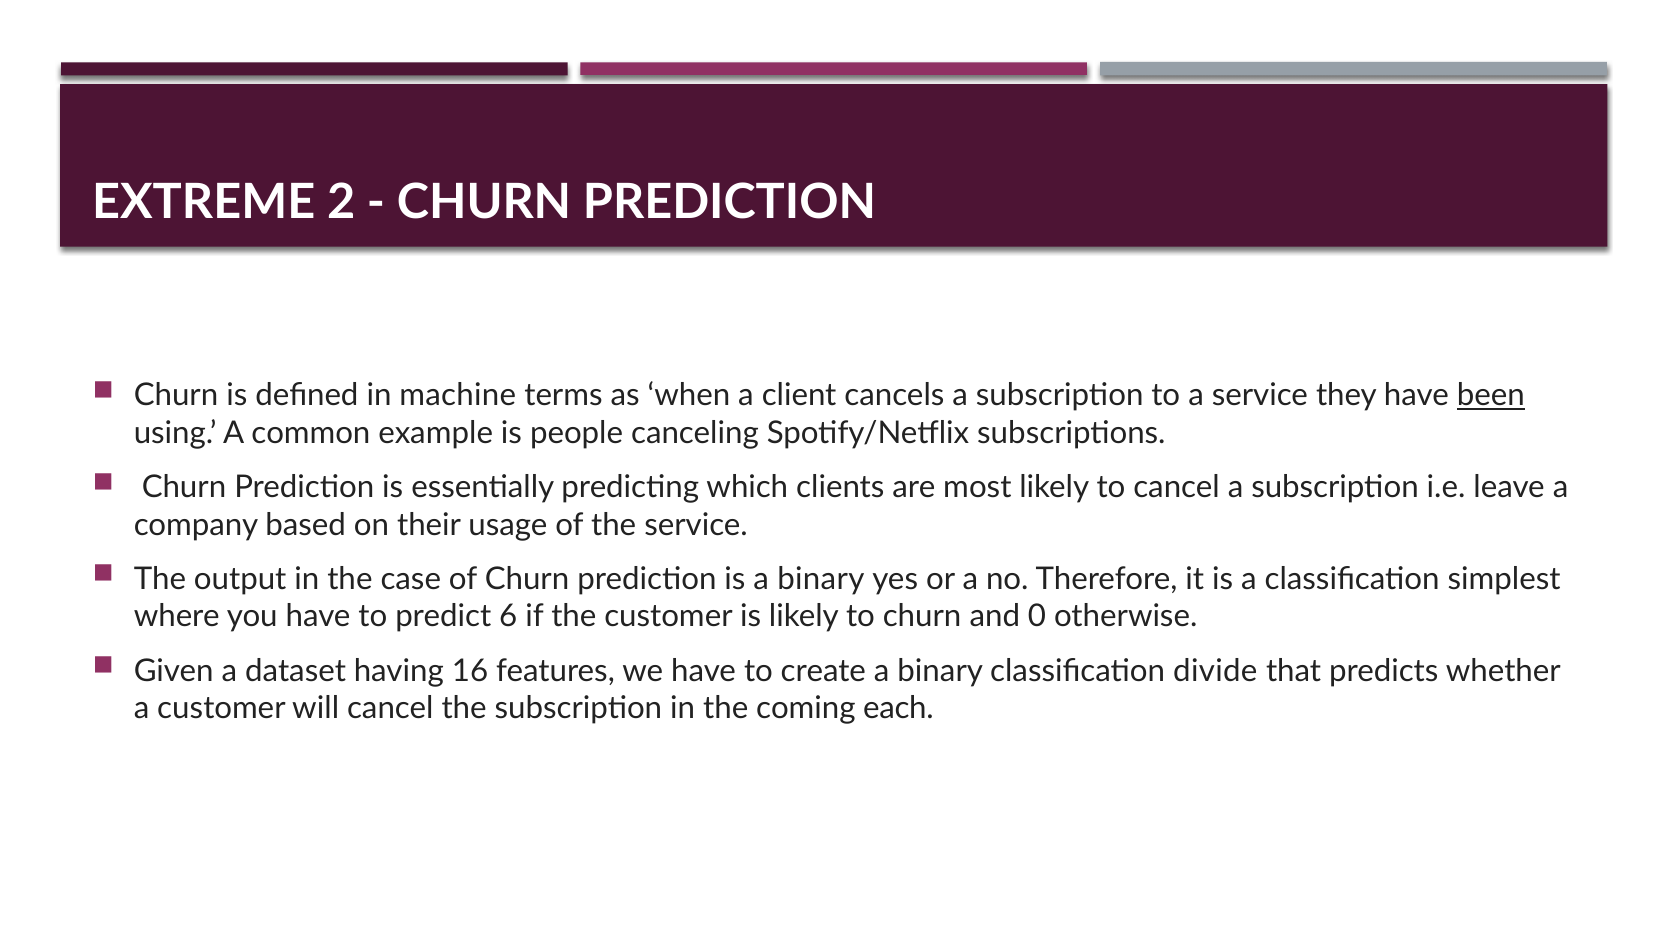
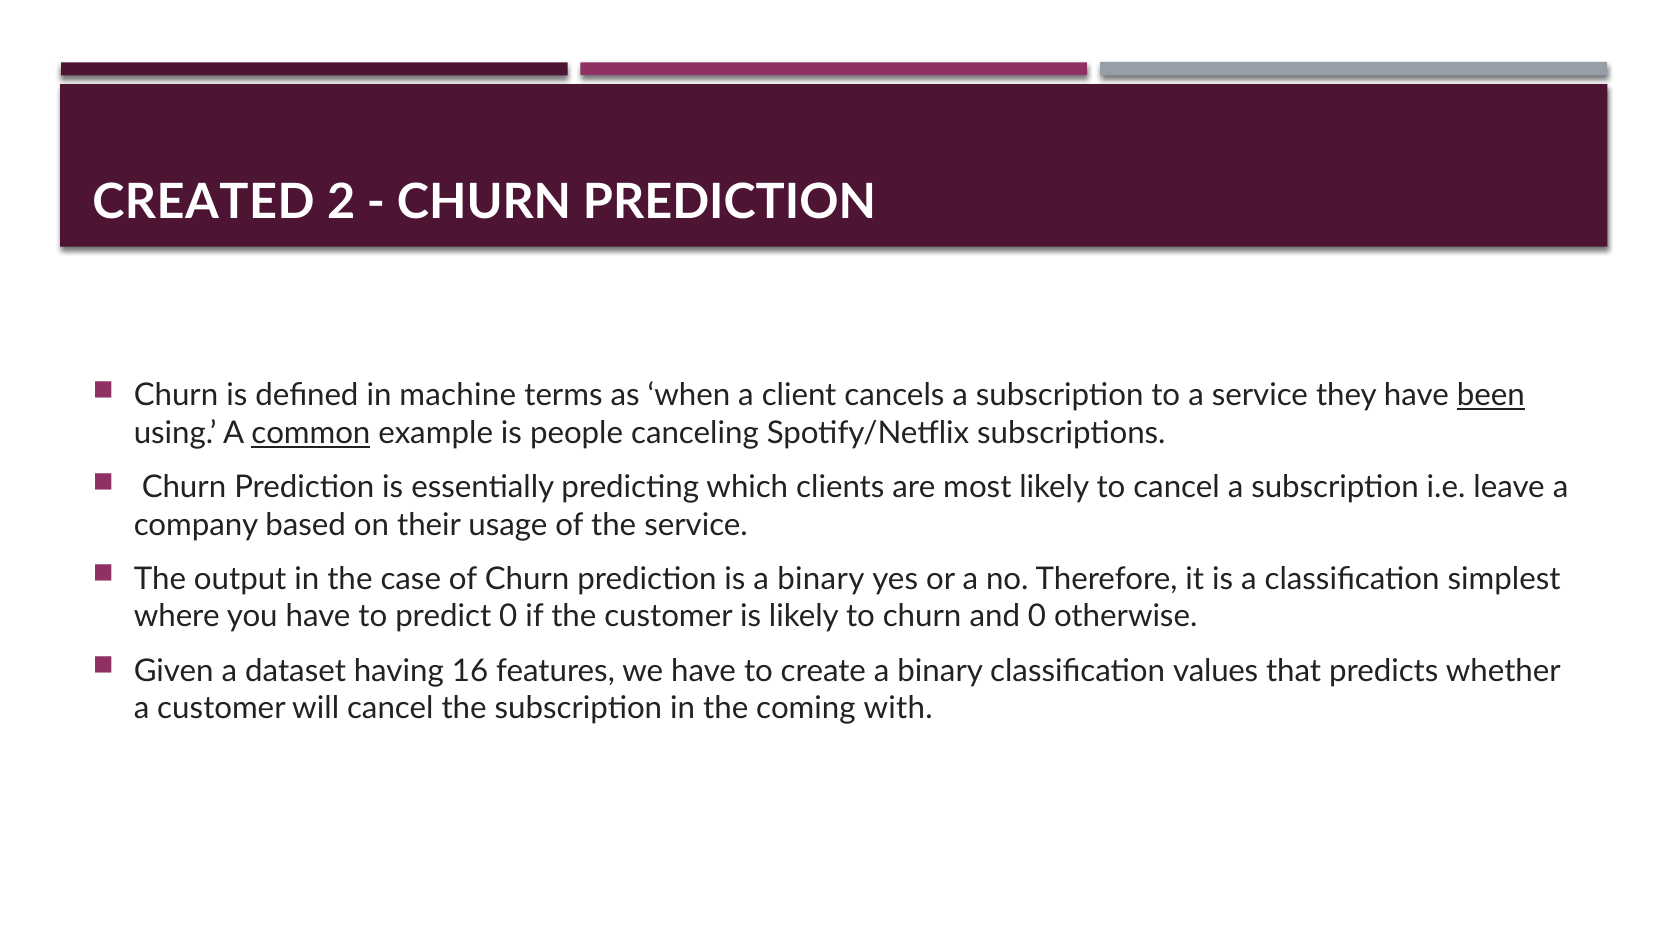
EXTREME: EXTREME -> CREATED
common underline: none -> present
predict 6: 6 -> 0
divide: divide -> values
each: each -> with
